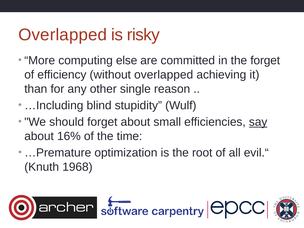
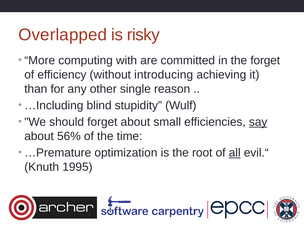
else: else -> with
without overlapped: overlapped -> introducing
16%: 16% -> 56%
all underline: none -> present
1968: 1968 -> 1995
